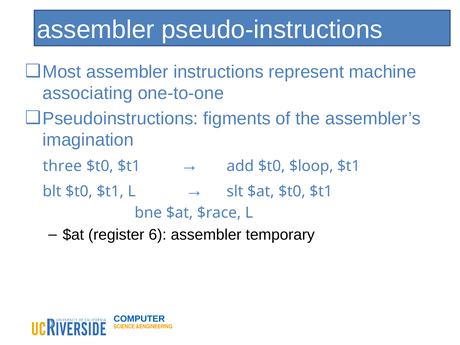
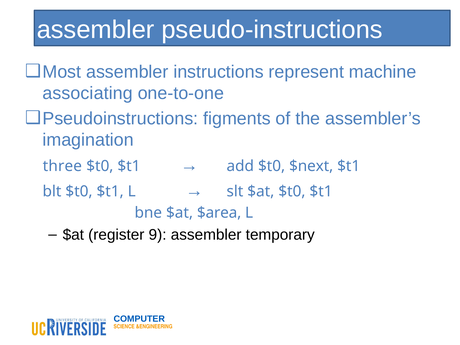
$loop: $loop -> $next
$race: $race -> $area
6: 6 -> 9
